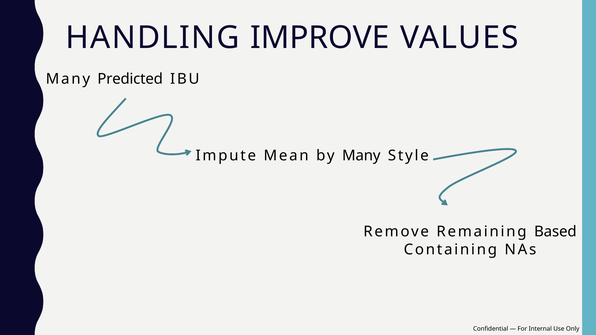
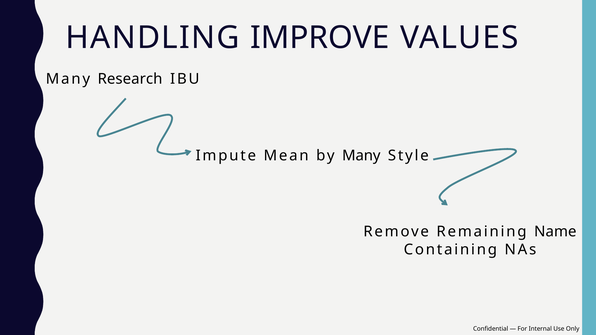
Predicted: Predicted -> Research
Based: Based -> Name
